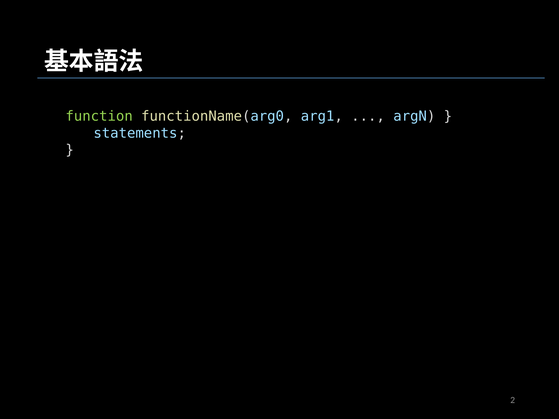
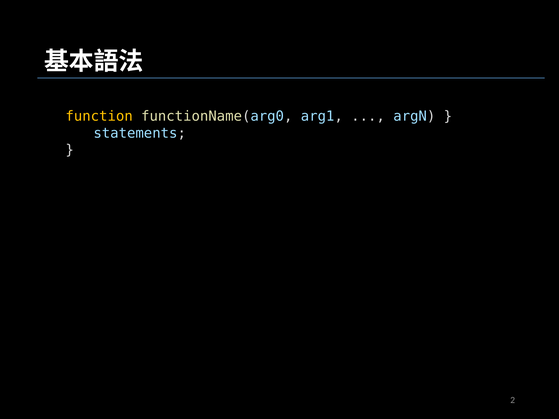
function colour: light green -> yellow
